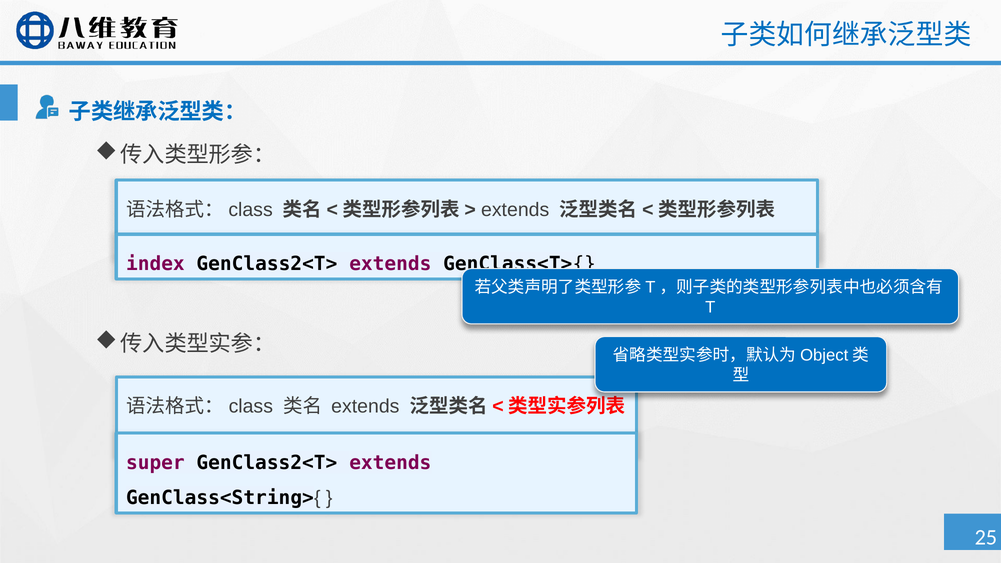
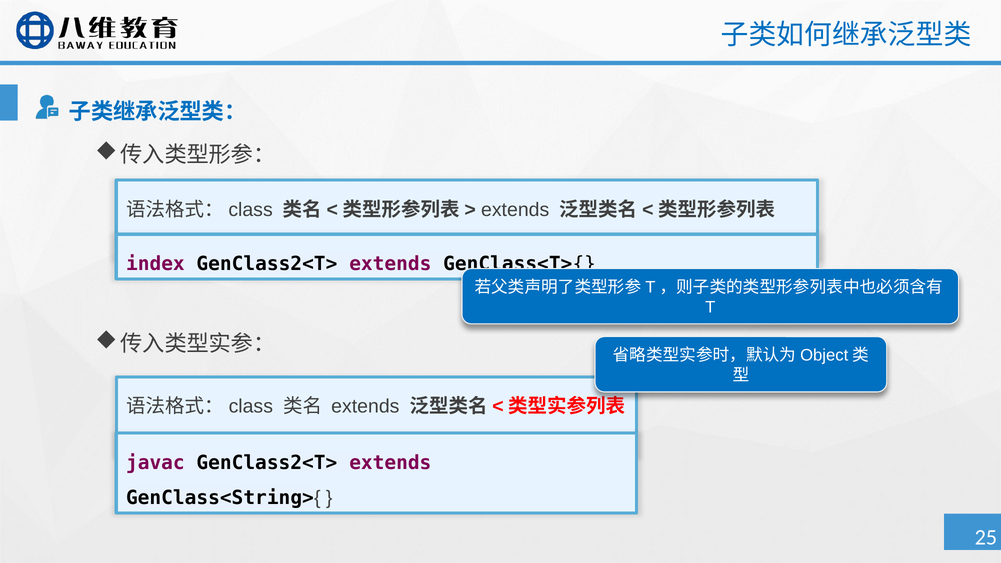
super: super -> javac
